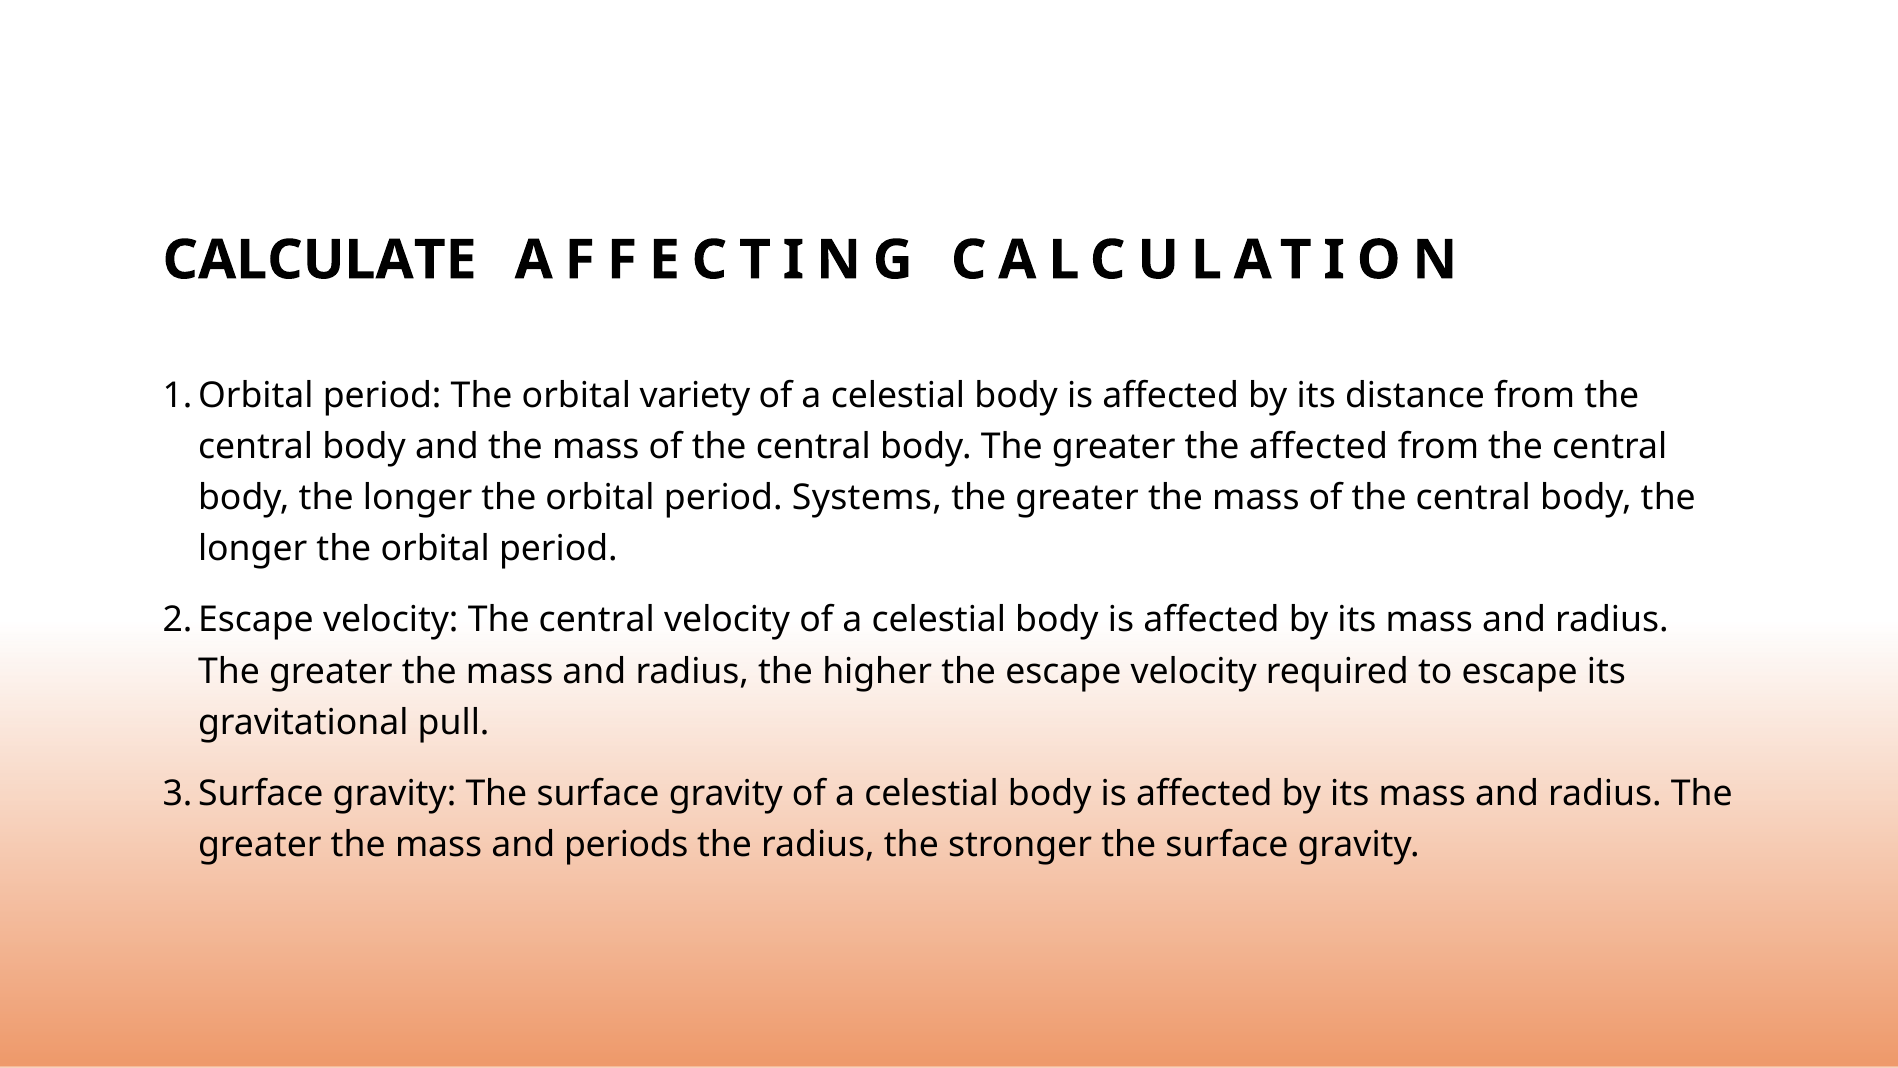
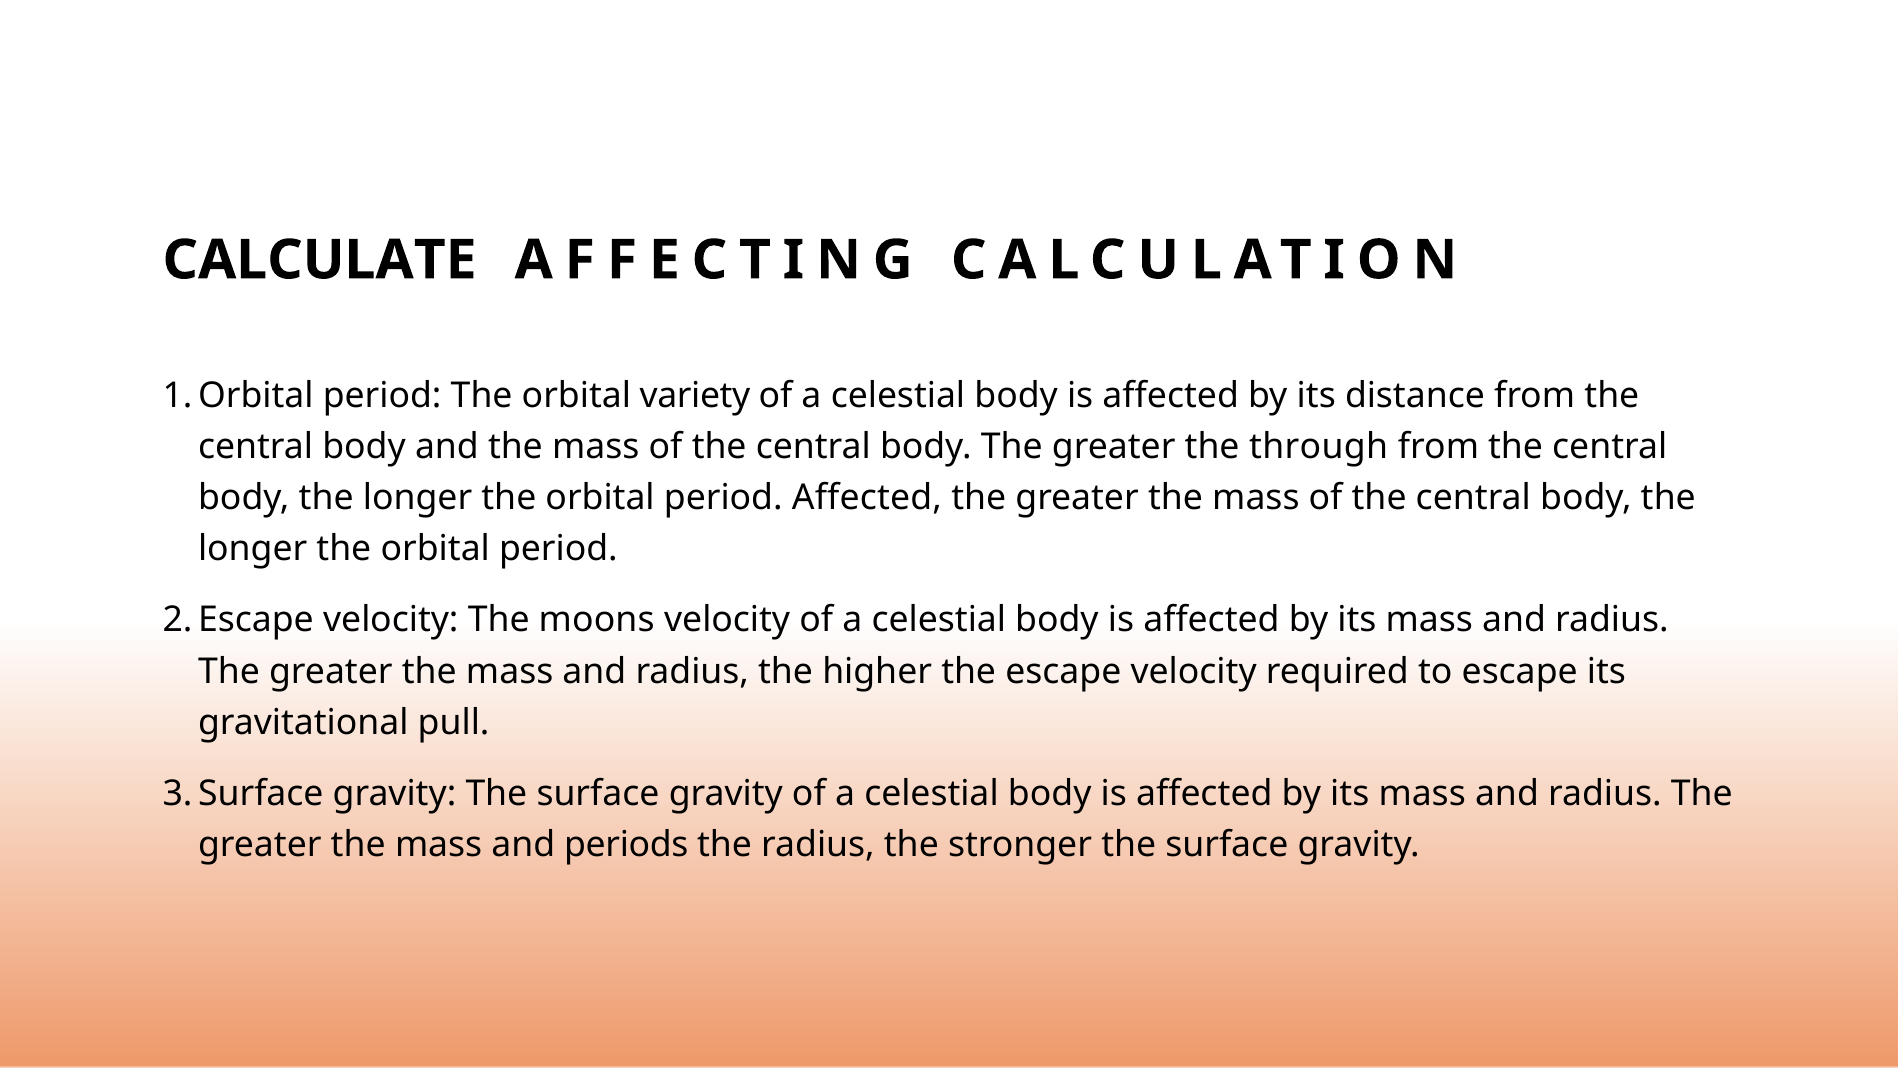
the affected: affected -> through
period Systems: Systems -> Affected
velocity The central: central -> moons
